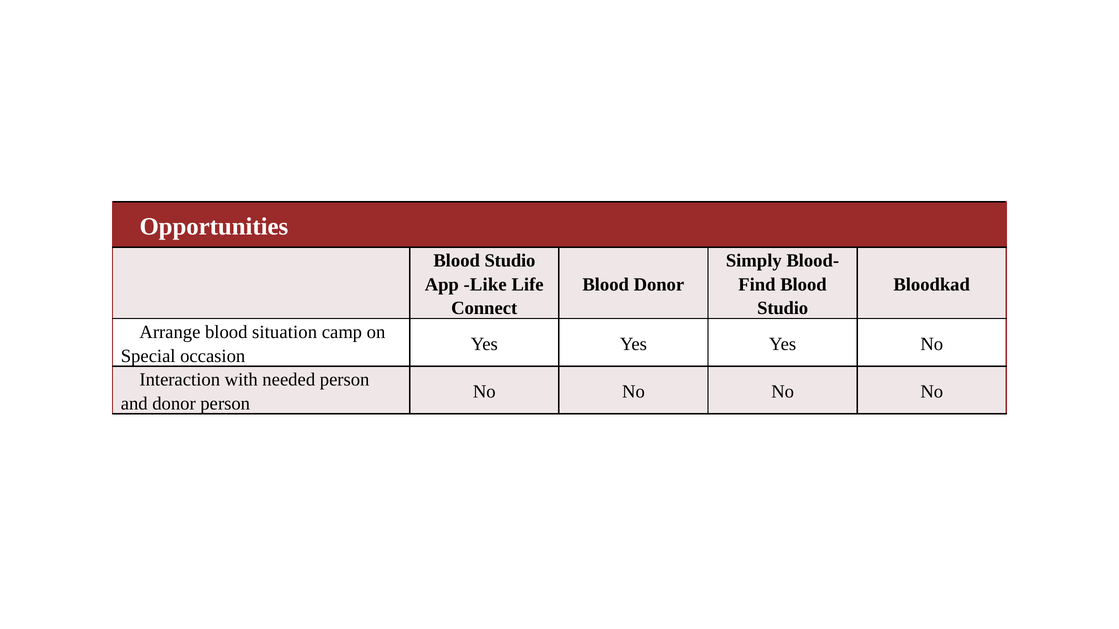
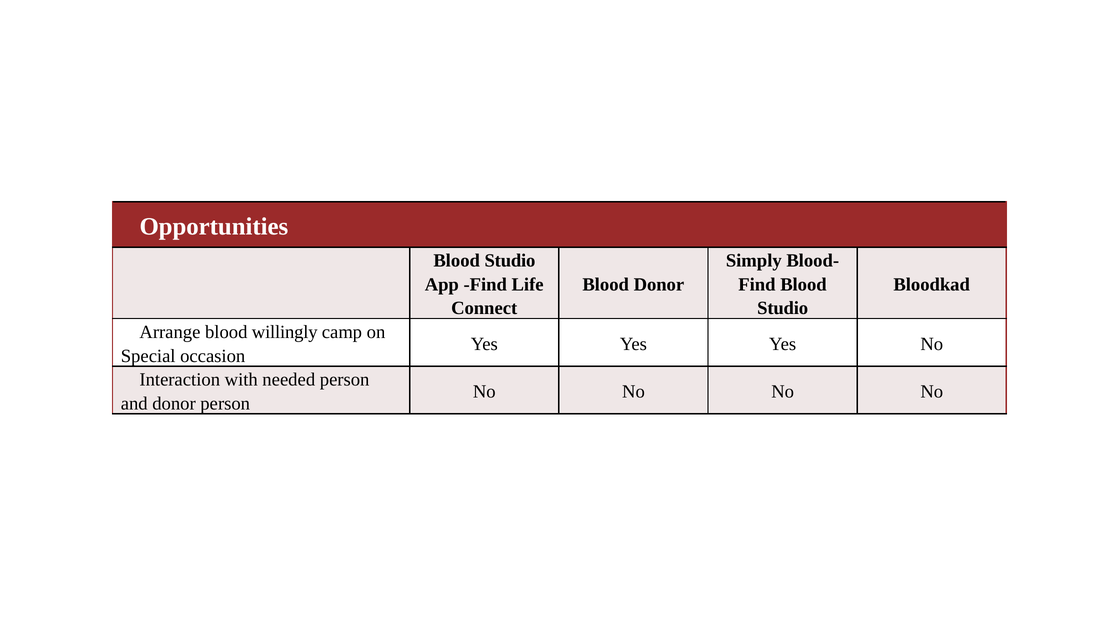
App Like: Like -> Find
situation: situation -> willingly
